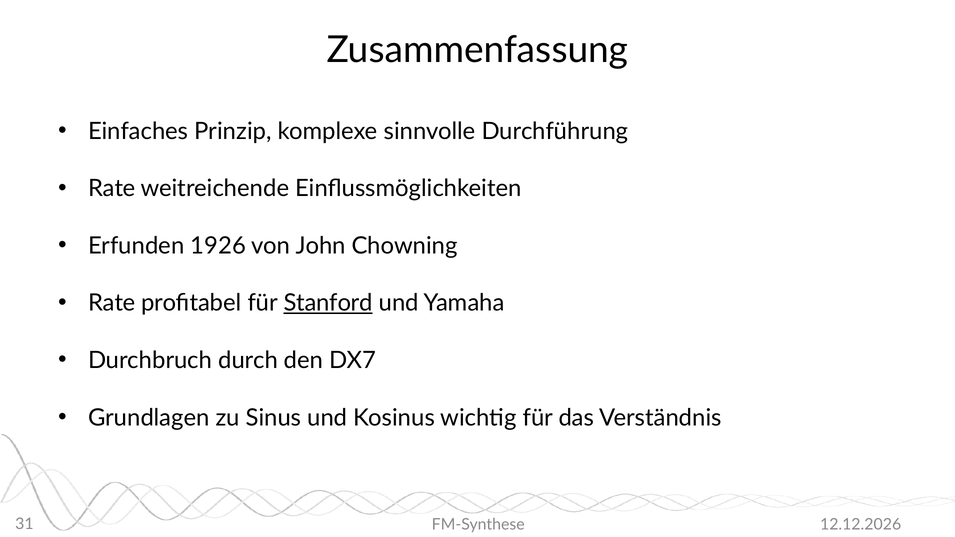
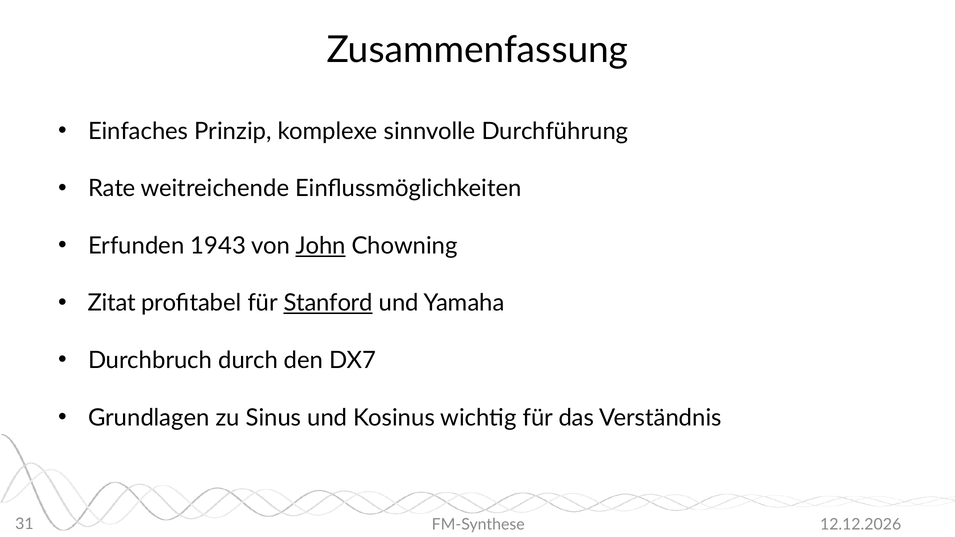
1926: 1926 -> 1943
John underline: none -> present
Rate at (112, 303): Rate -> Zitat
